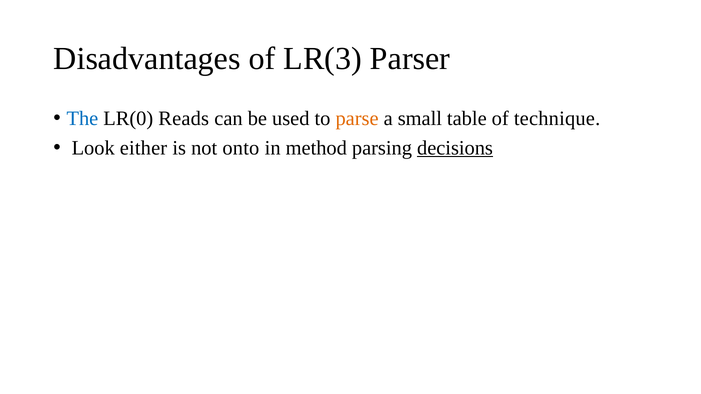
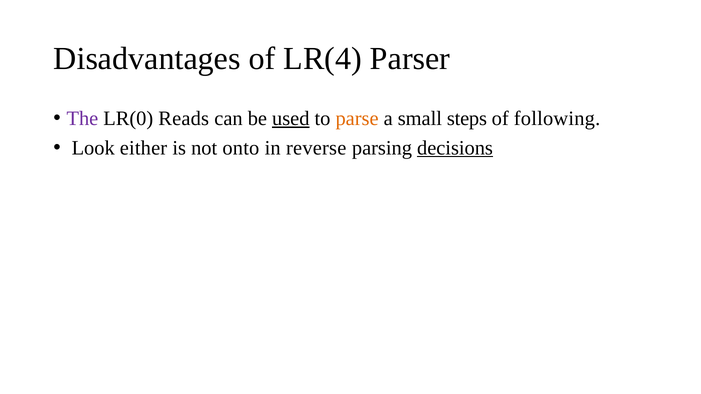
LR(3: LR(3 -> LR(4
The colour: blue -> purple
used underline: none -> present
table: table -> steps
technique: technique -> following
method: method -> reverse
